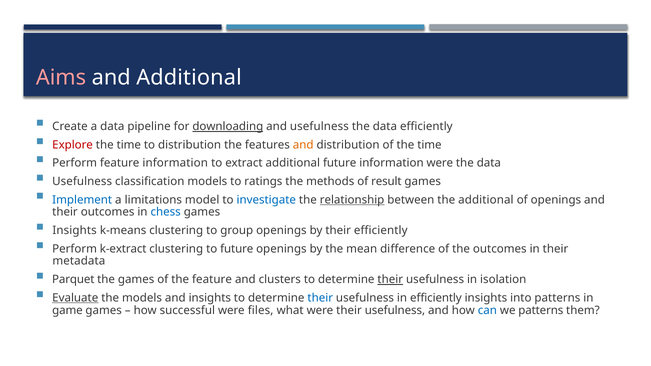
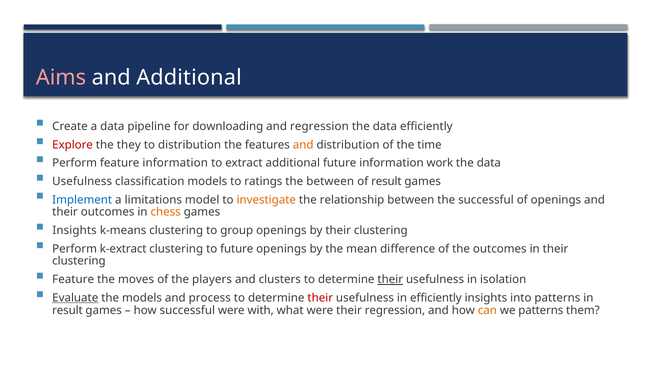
downloading underline: present -> none
and usefulness: usefulness -> regression
time at (129, 145): time -> they
information were: were -> work
the methods: methods -> between
investigate colour: blue -> orange
relationship underline: present -> none
the additional: additional -> successful
chess colour: blue -> orange
by their eﬀiciently: eﬀiciently -> clustering
metadata at (79, 261): metadata -> clustering
Parquet at (73, 280): Parquet -> Feature
the games: games -> moves
the feature: feature -> players
and insights: insights -> process
their at (320, 298) colour: blue -> red
game at (67, 310): game -> result
files: files -> with
were their usefulness: usefulness -> regression
can colour: blue -> orange
